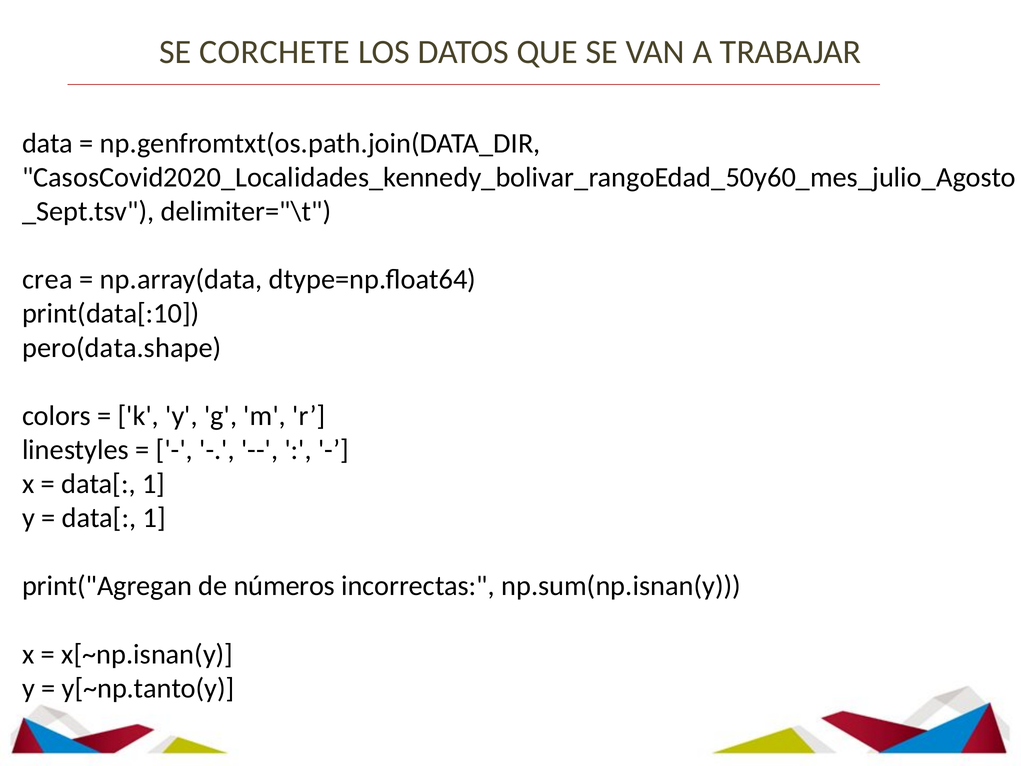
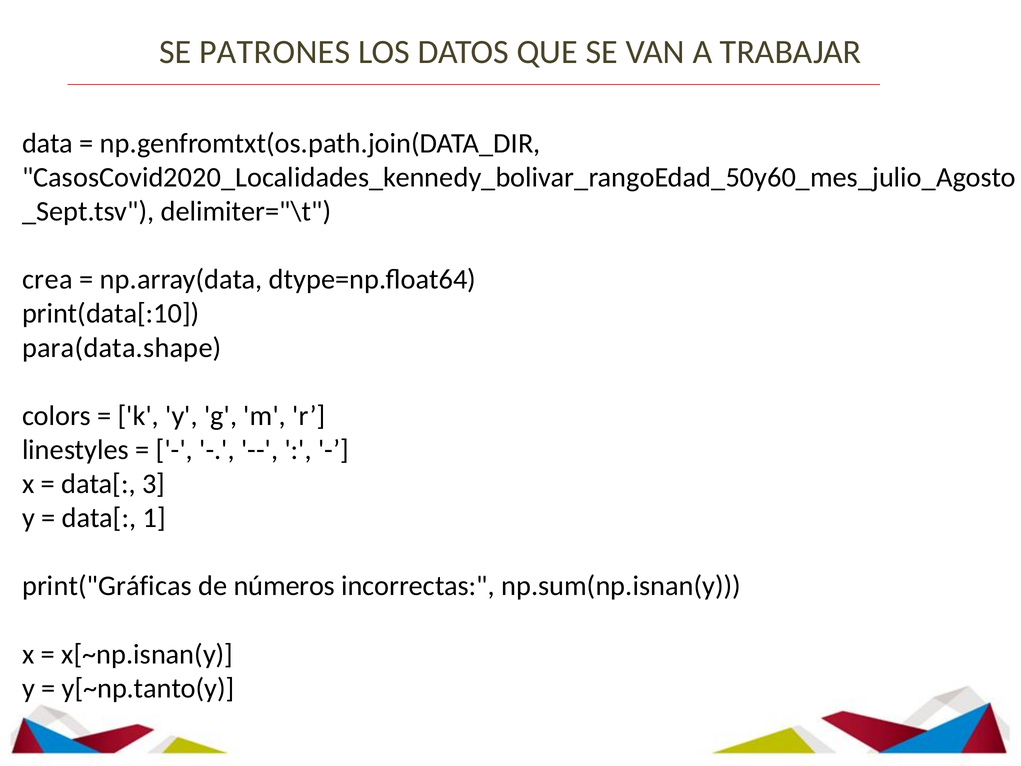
CORCHETE: CORCHETE -> PATRONES
pero(data.shape: pero(data.shape -> para(data.shape
1 at (154, 484): 1 -> 3
print("Agregan: print("Agregan -> print("Gráficas
